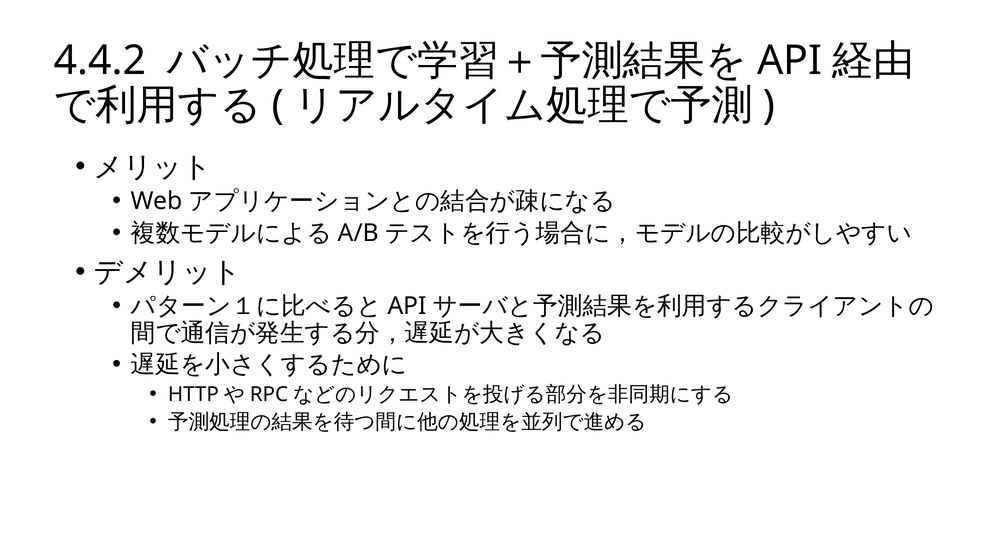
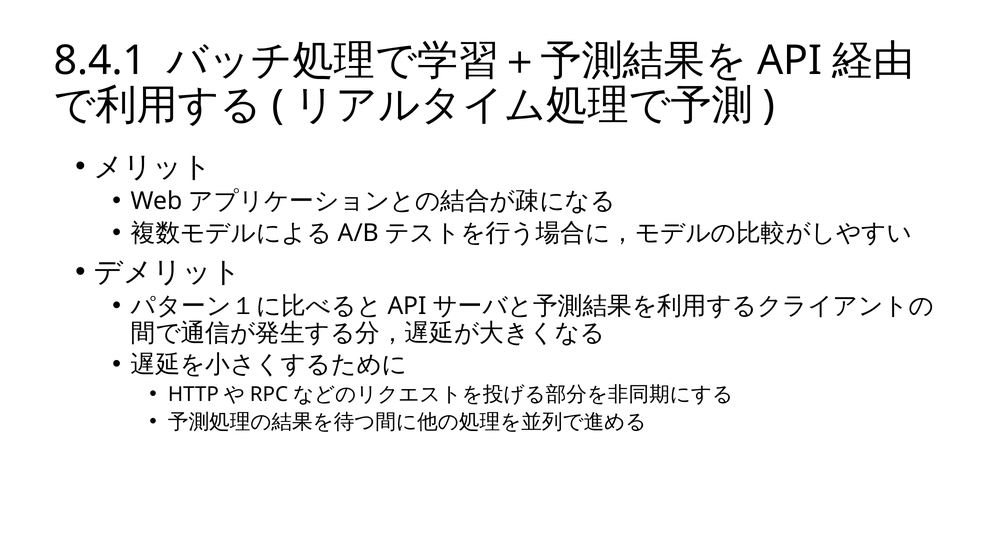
4.4.2: 4.4.2 -> 8.4.1
